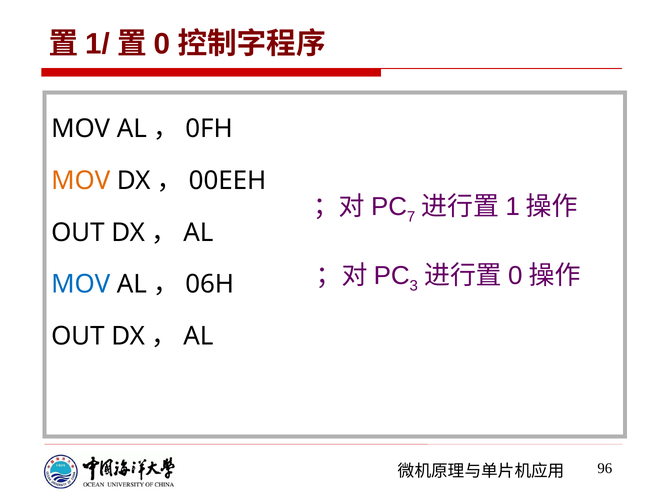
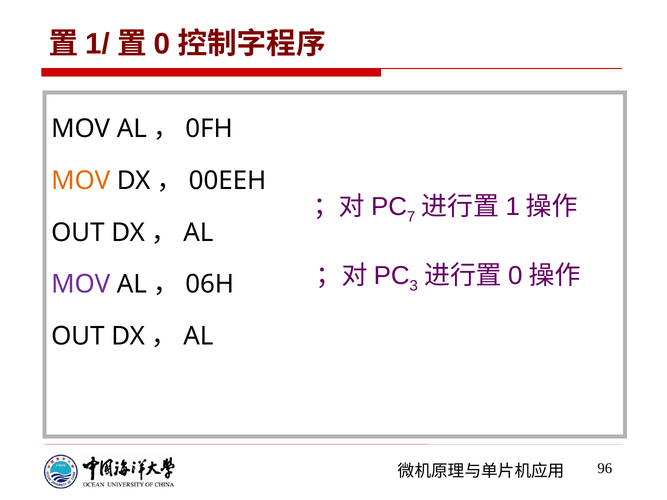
MOV at (81, 285) colour: blue -> purple
